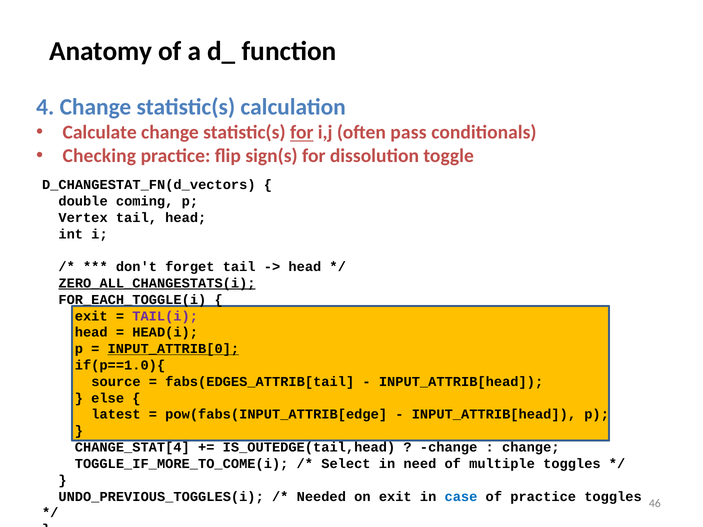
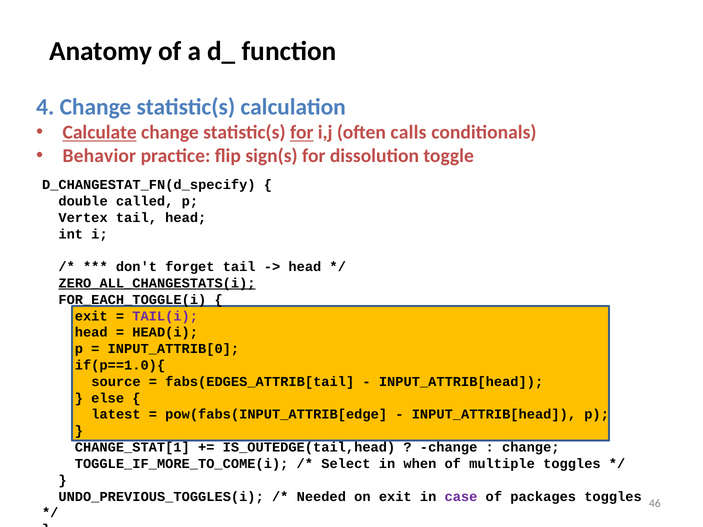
Calculate underline: none -> present
pass: pass -> calls
Checking: Checking -> Behavior
D_CHANGESTAT_FN(d_vectors: D_CHANGESTAT_FN(d_vectors -> D_CHANGESTAT_FN(d_specify
coming: coming -> called
INPUT_ATTRIB[0 underline: present -> none
CHANGE_STAT[4: CHANGE_STAT[4 -> CHANGE_STAT[1
need: need -> when
case colour: blue -> purple
of practice: practice -> packages
